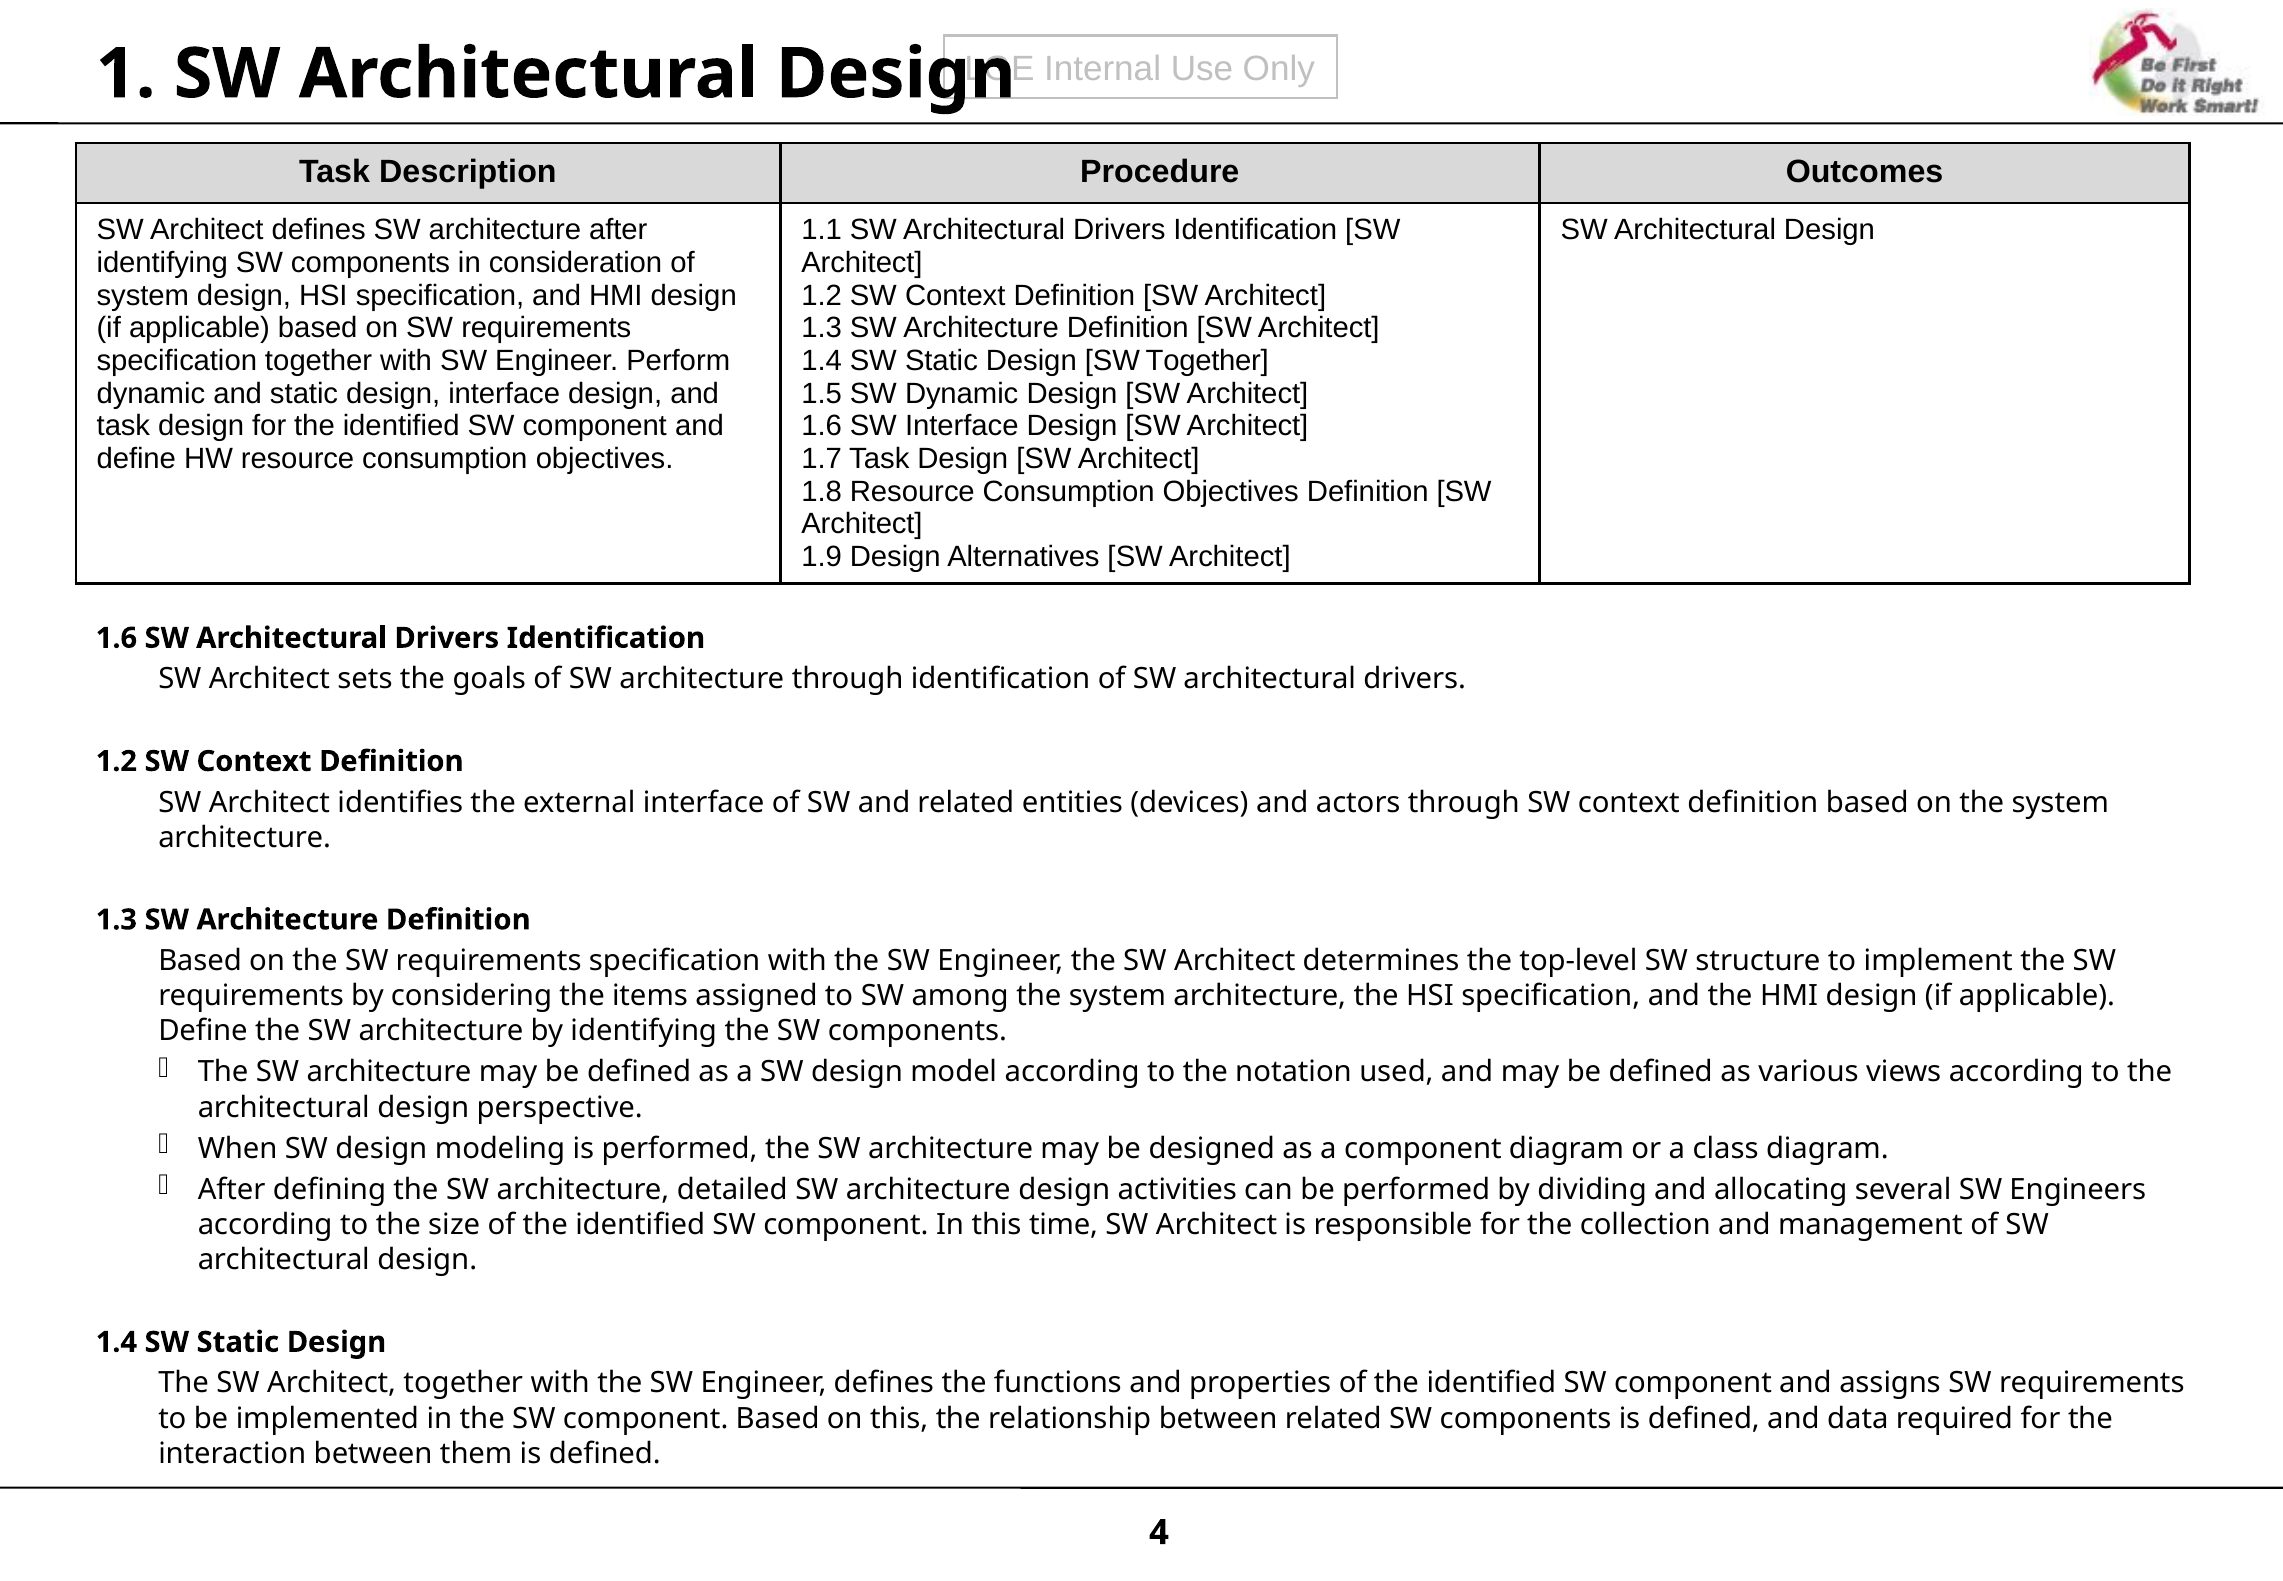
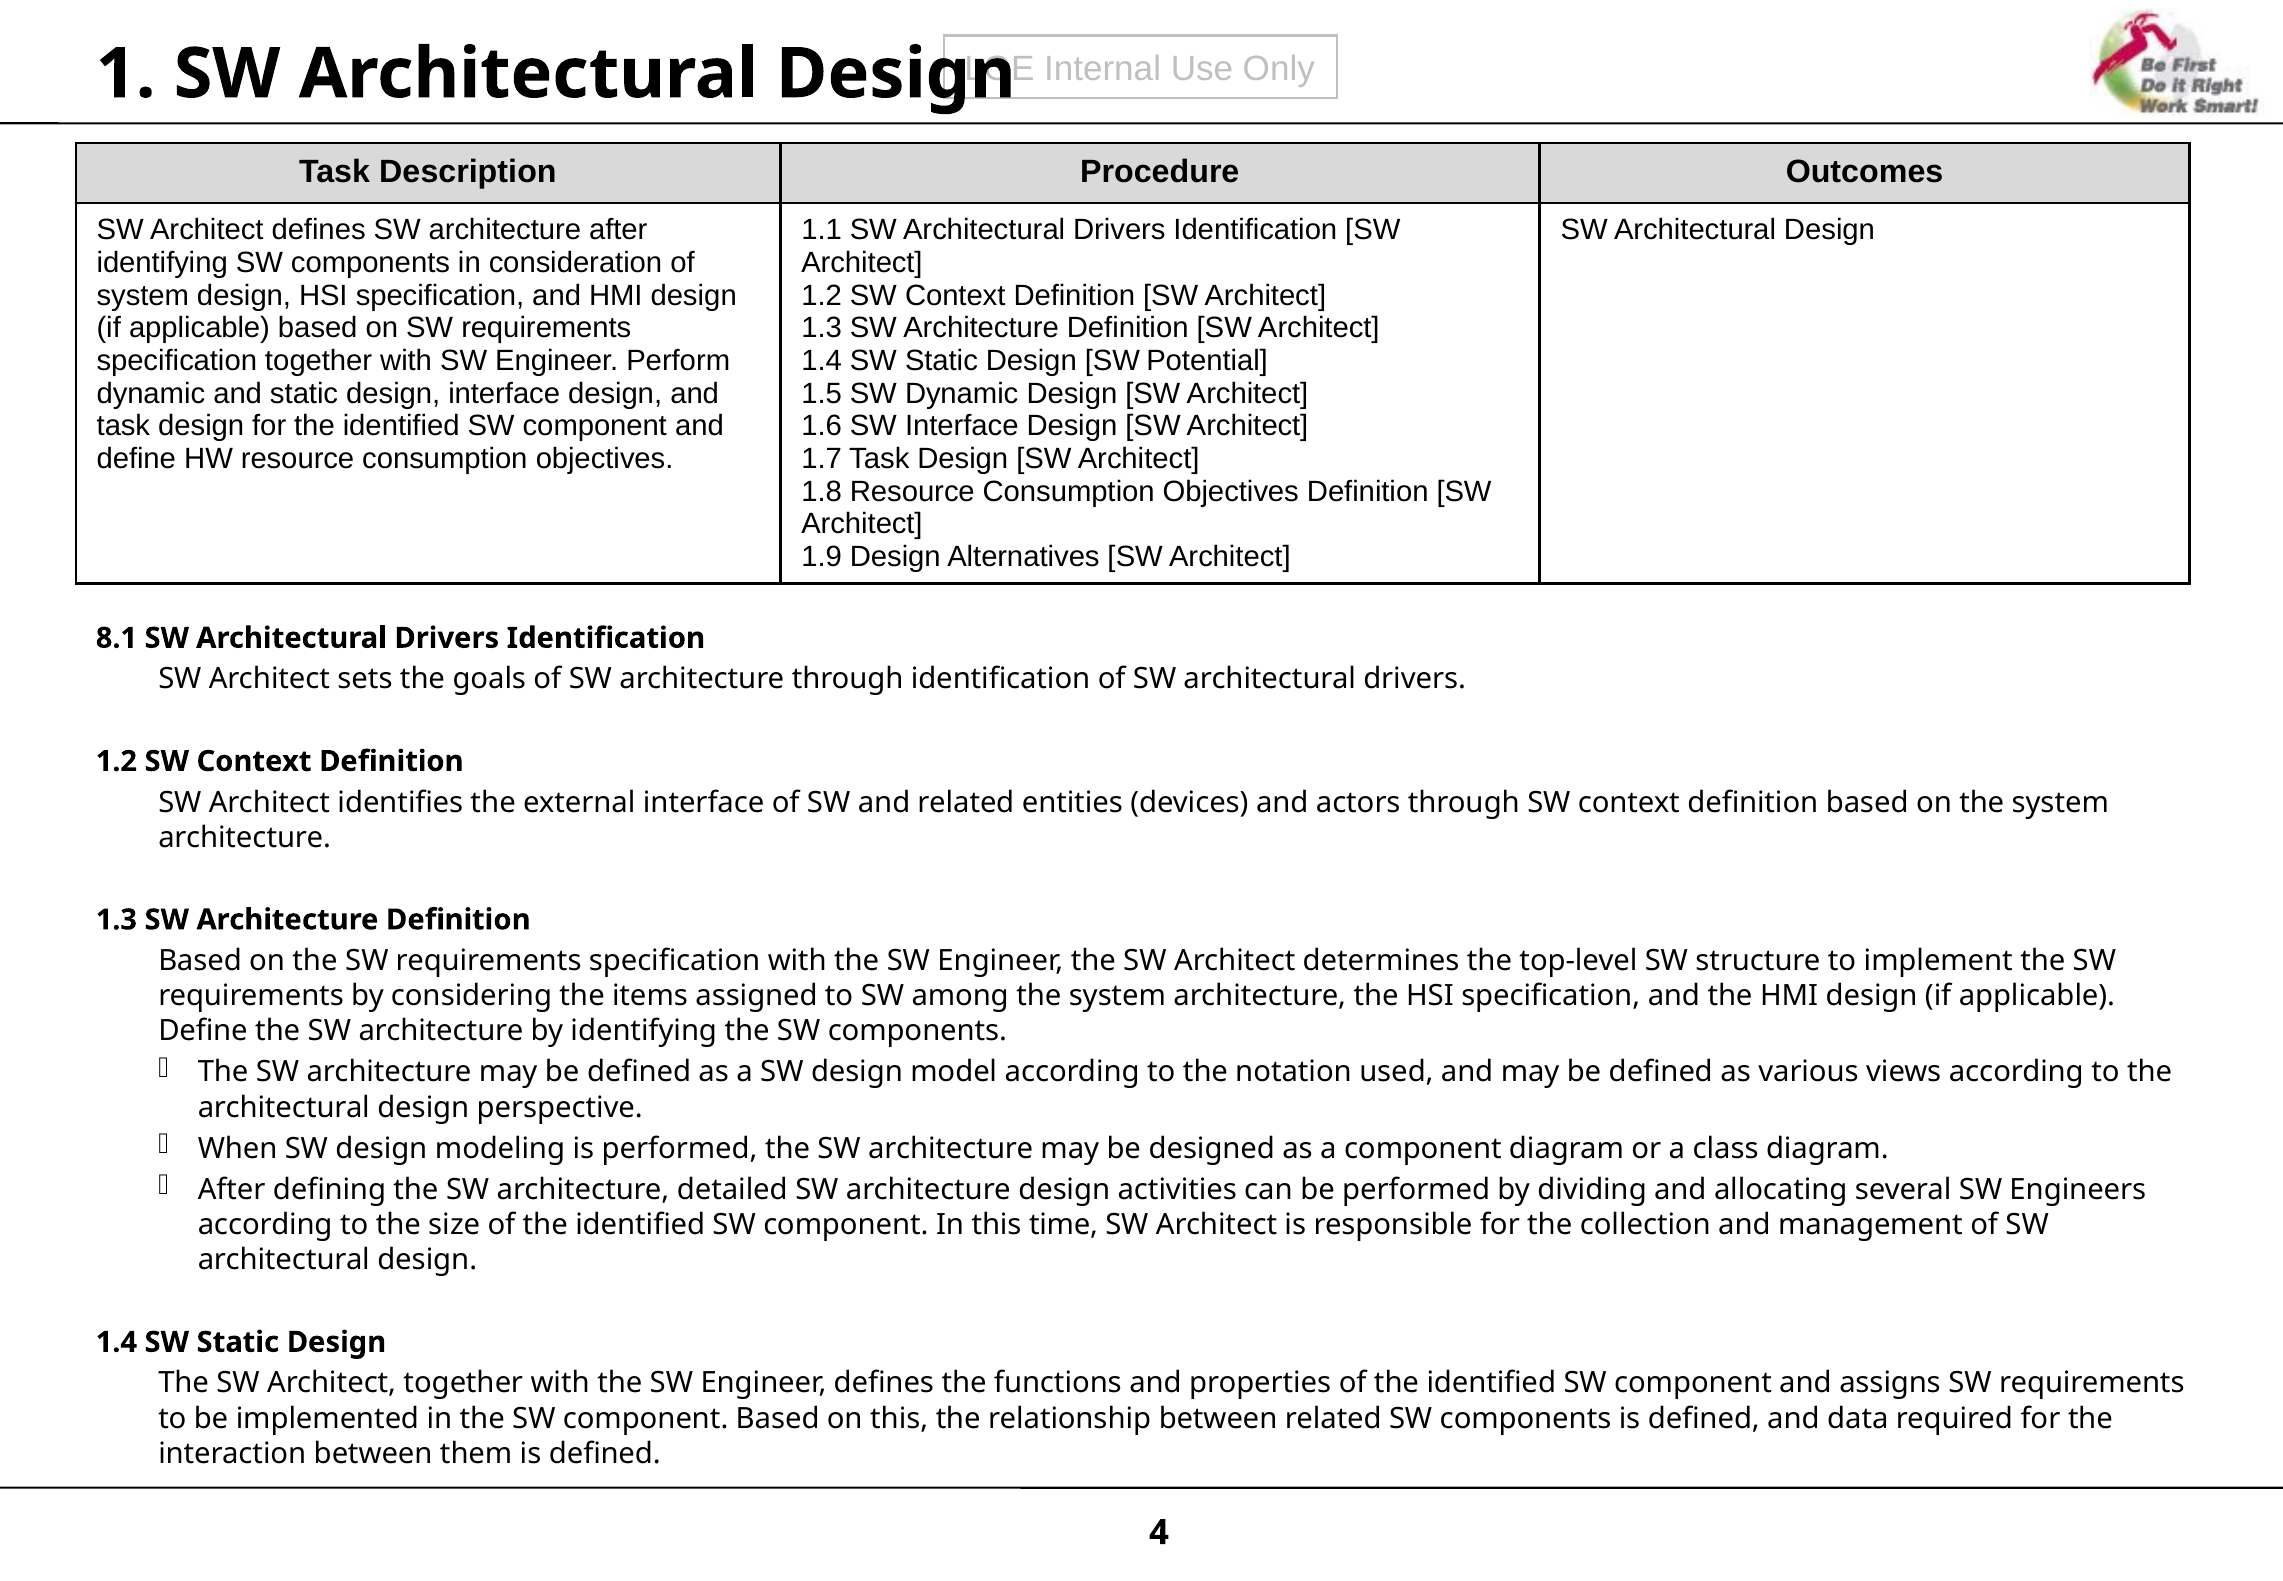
SW Together: Together -> Potential
1.6 at (116, 638): 1.6 -> 8.1
